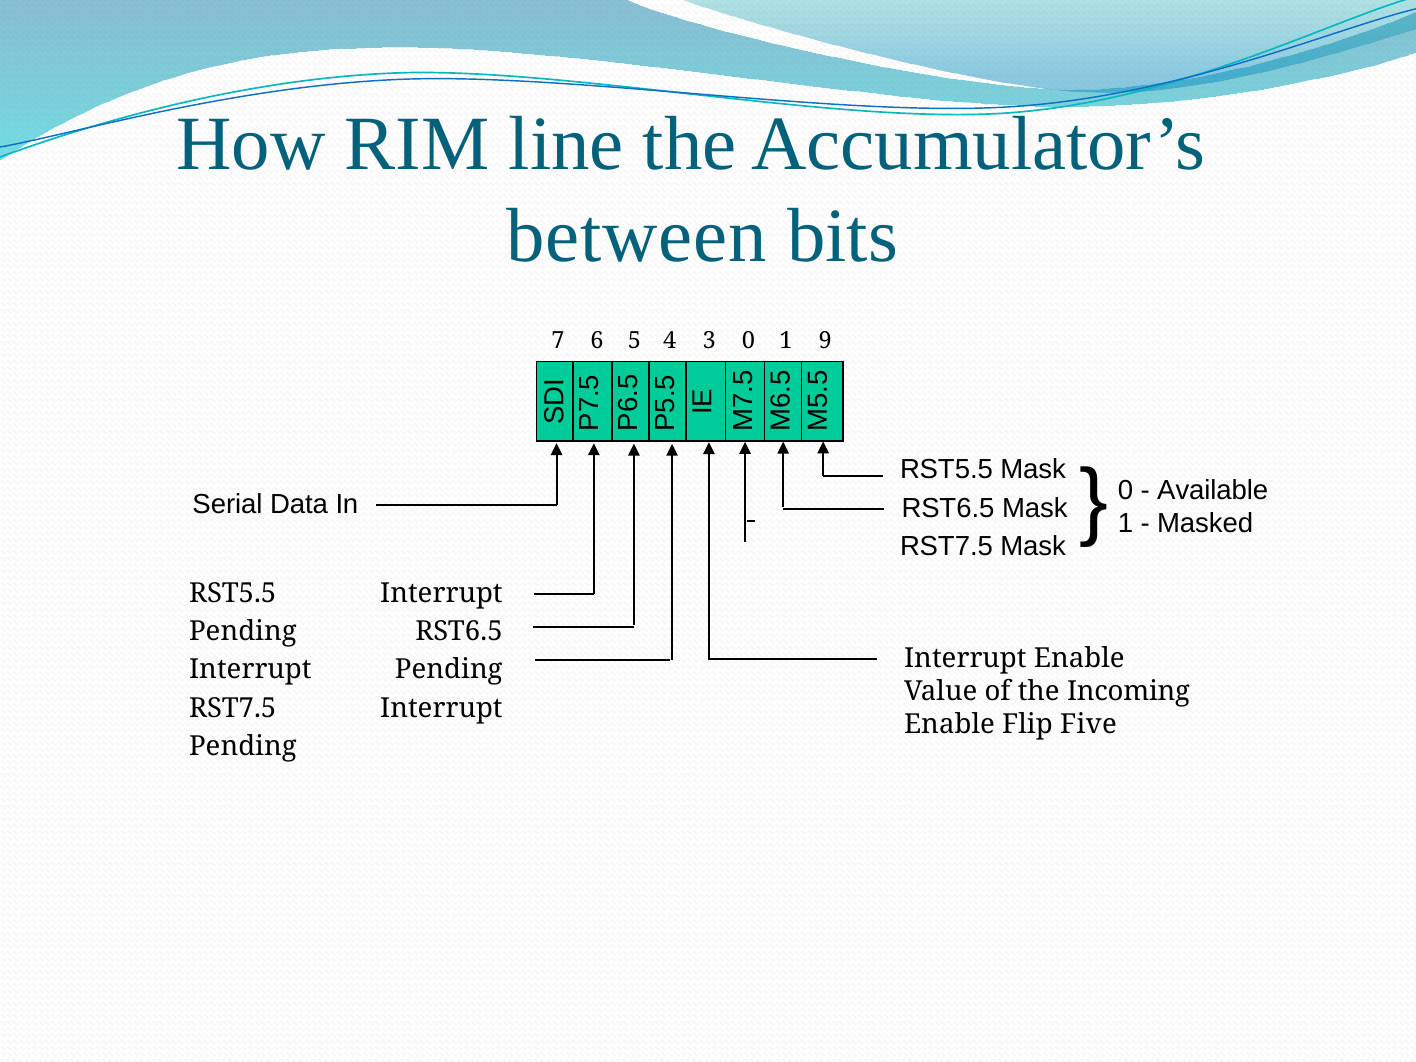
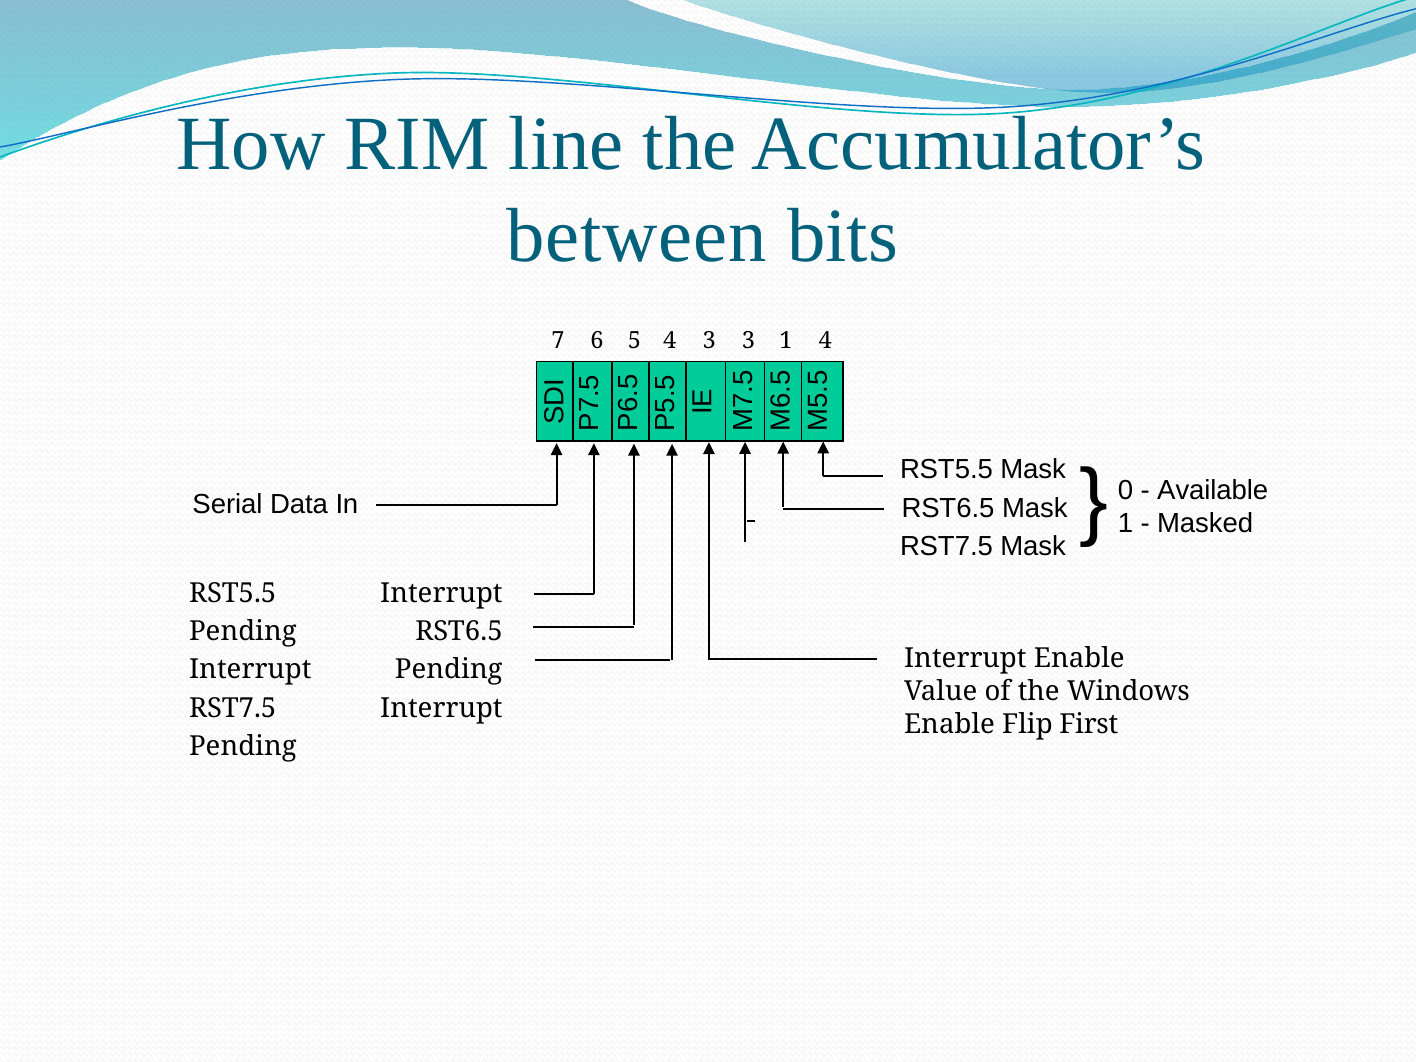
3 0: 0 -> 3
1 9: 9 -> 4
Incoming: Incoming -> Windows
Five: Five -> First
